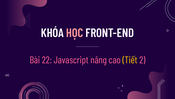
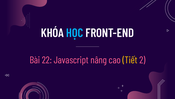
HỌC colour: pink -> light blue
